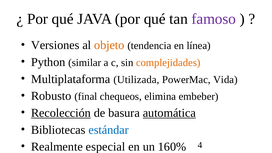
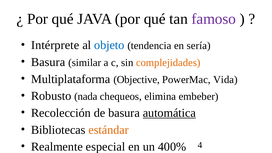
Versiones: Versiones -> Intérprete
objeto colour: orange -> blue
línea: línea -> sería
Python at (48, 62): Python -> Basura
Utilizada: Utilizada -> Objective
final: final -> nada
Recolección underline: present -> none
estándar colour: blue -> orange
160%: 160% -> 400%
